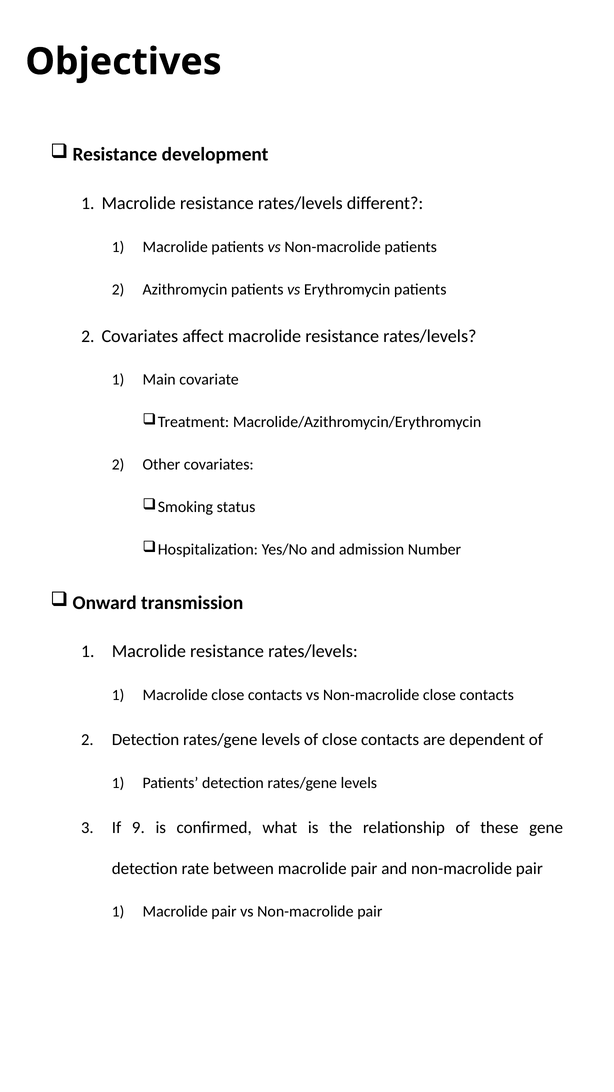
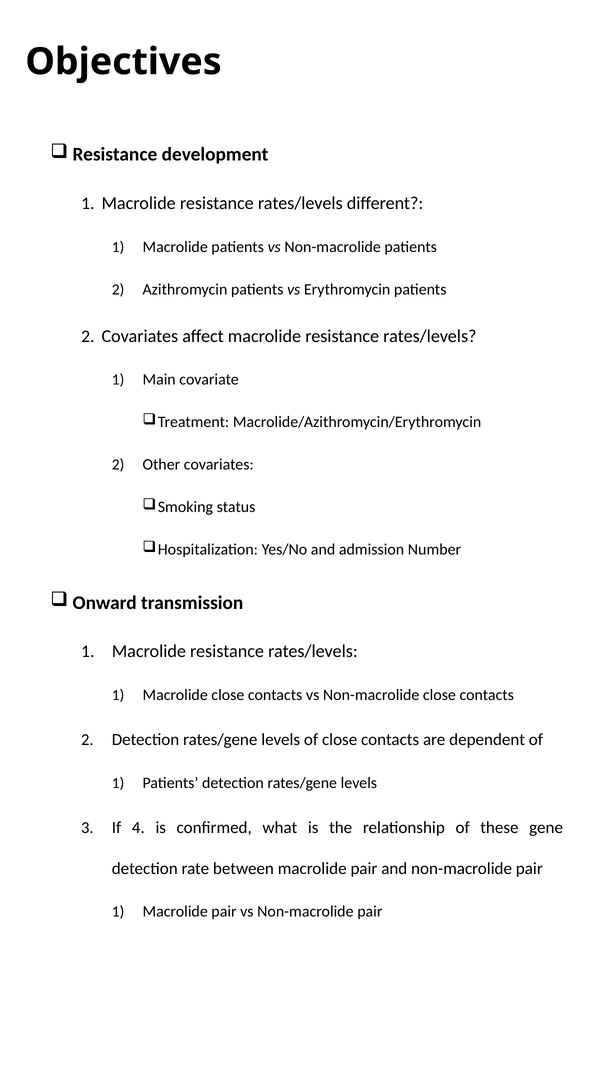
9: 9 -> 4
